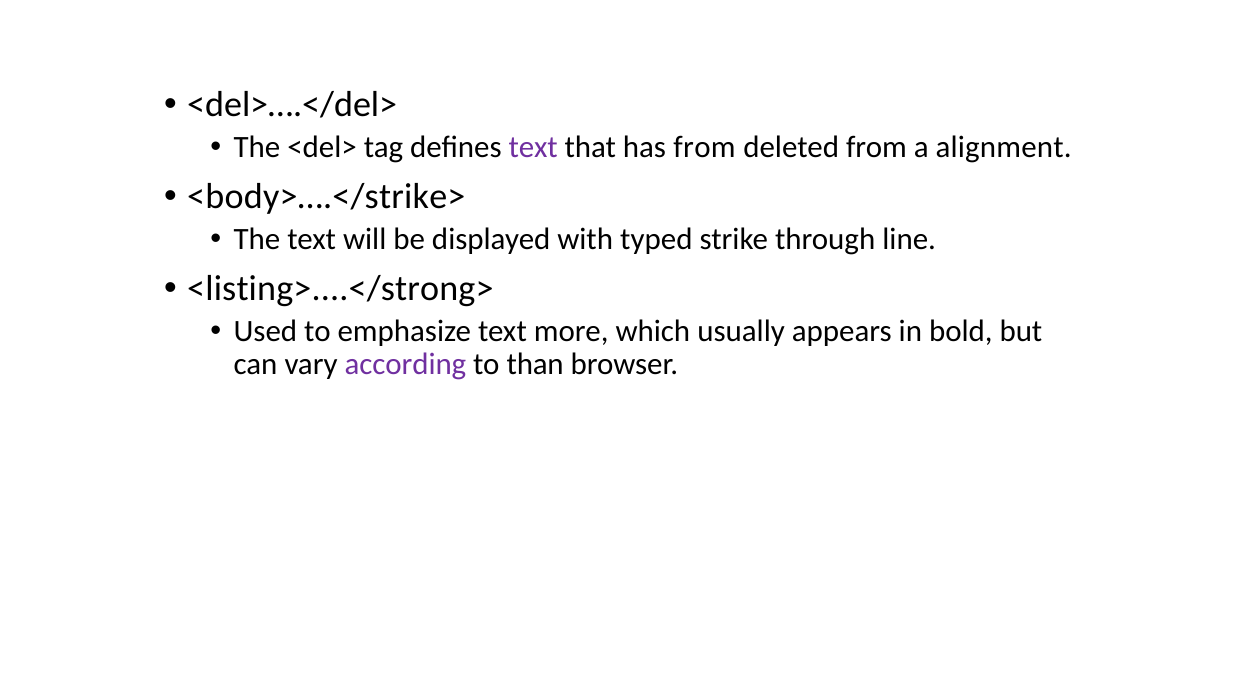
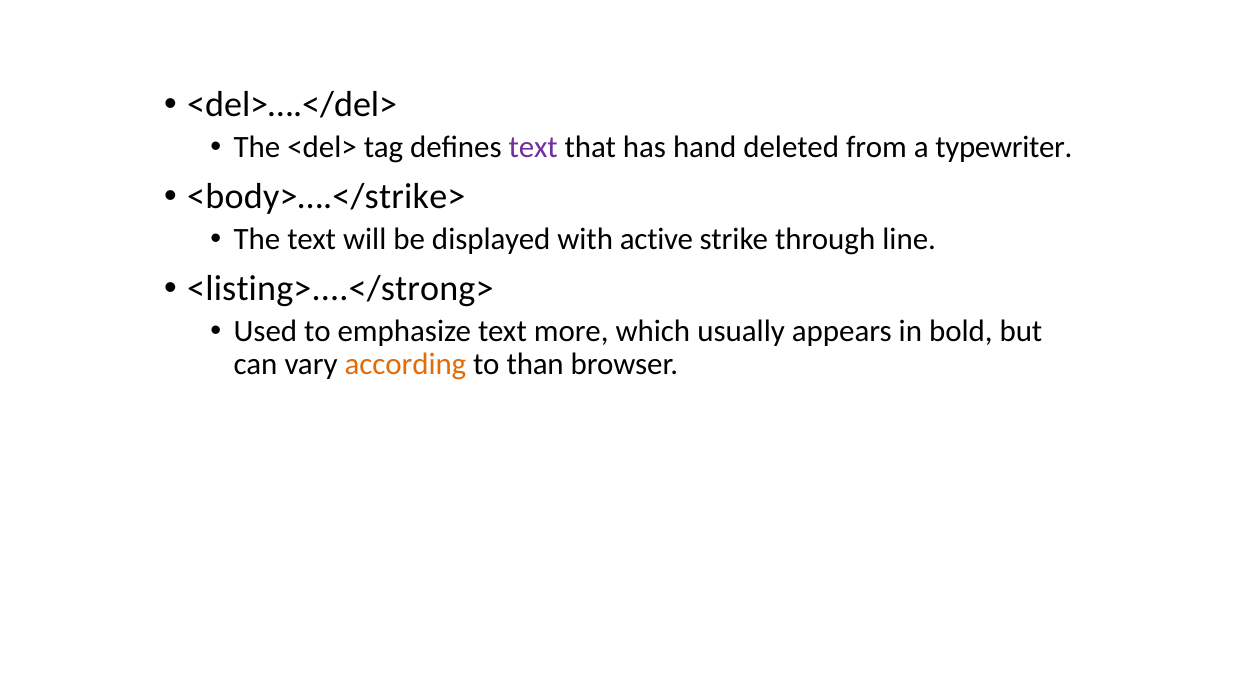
has from: from -> hand
alignment: alignment -> typewriter
typed: typed -> active
according colour: purple -> orange
